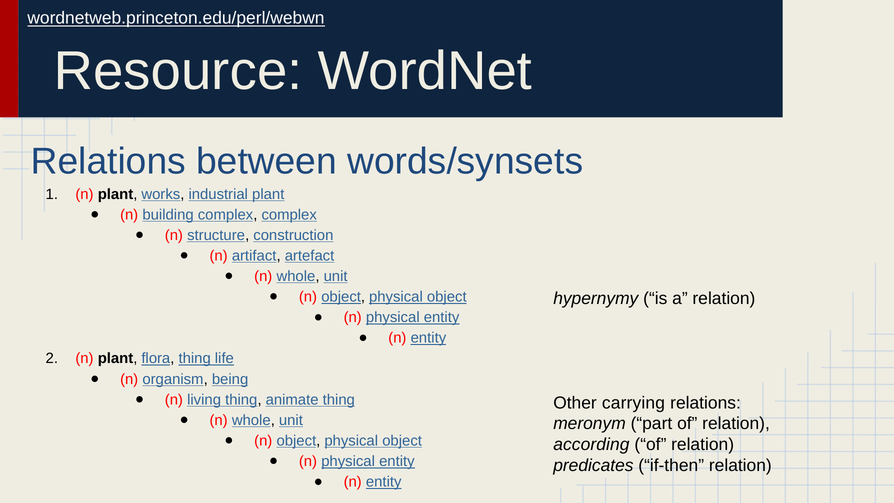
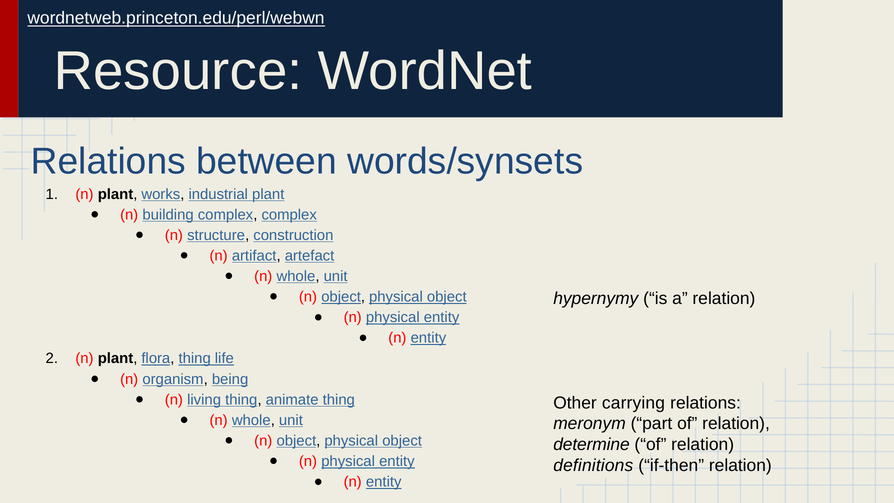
according: according -> determine
predicates: predicates -> definitions
